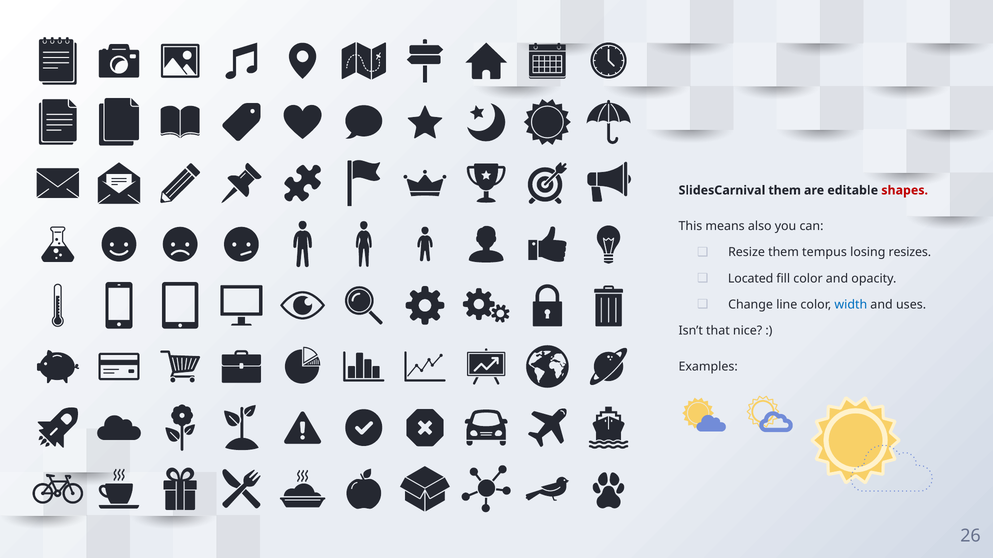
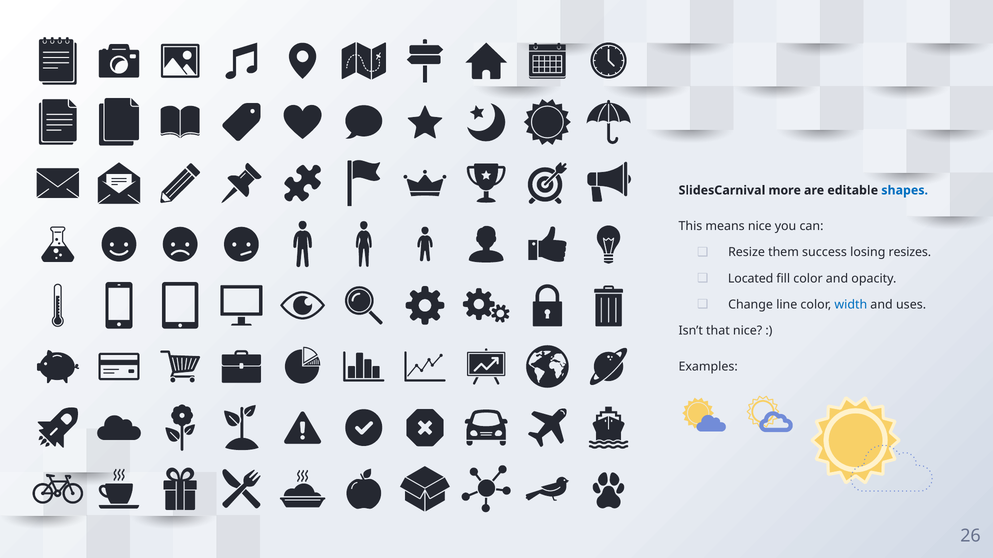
SlidesCarnival them: them -> more
shapes colour: red -> blue
means also: also -> nice
tempus: tempus -> success
